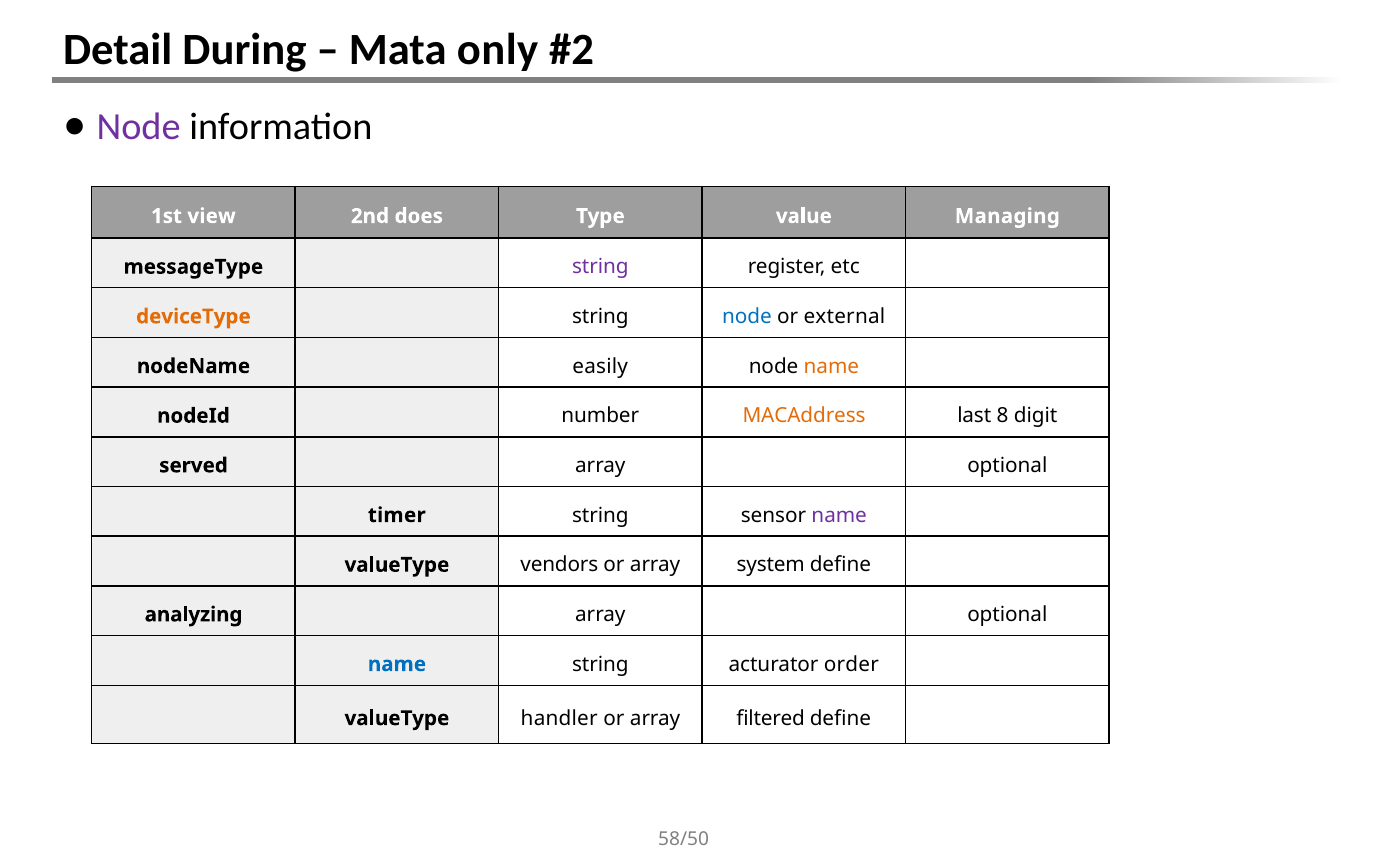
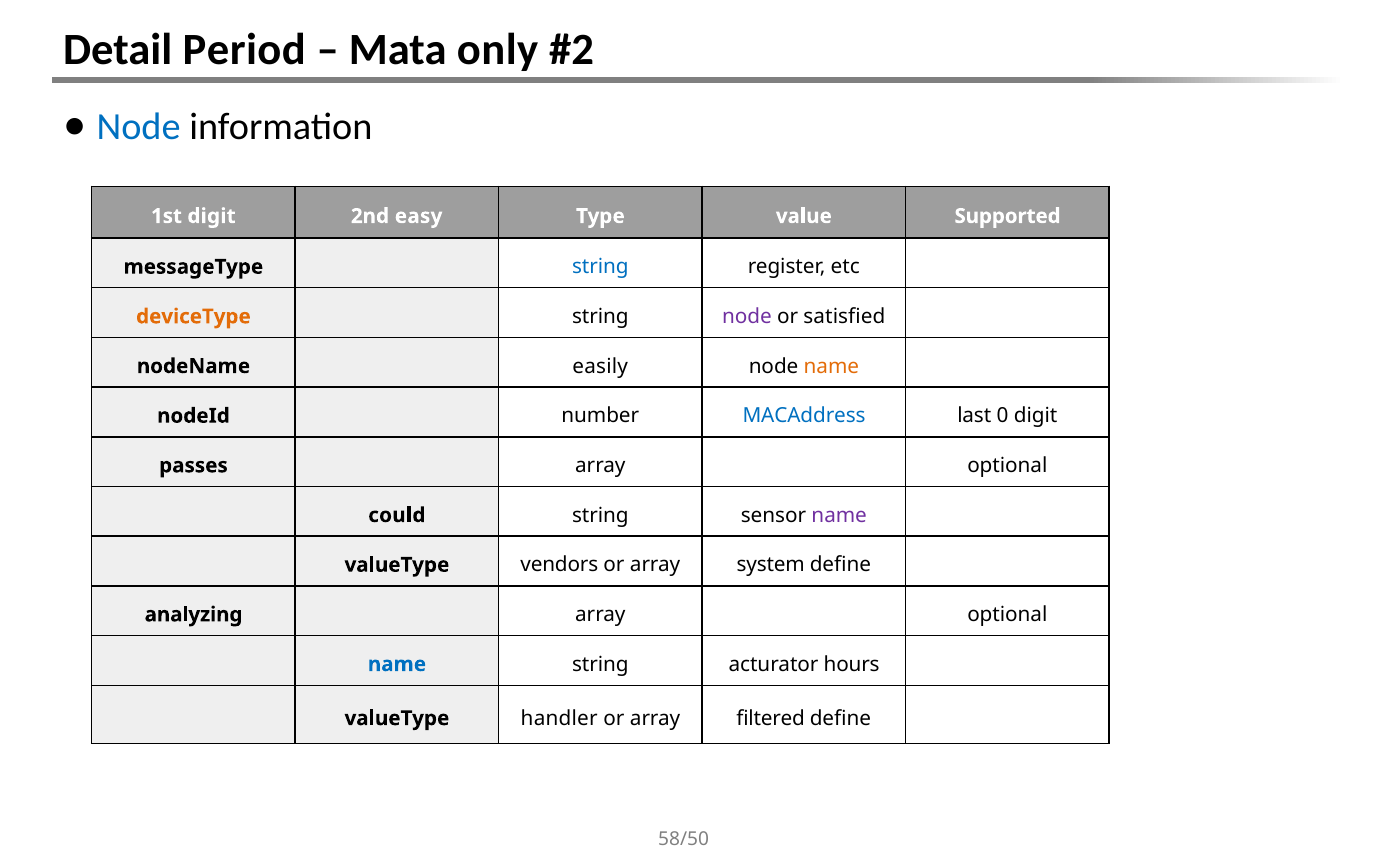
During: During -> Period
Node at (139, 127) colour: purple -> blue
1st view: view -> digit
does: does -> easy
Managing: Managing -> Supported
string at (600, 267) colour: purple -> blue
node at (747, 316) colour: blue -> purple
external: external -> satisfied
MACAddress colour: orange -> blue
8: 8 -> 0
served: served -> passes
timer: timer -> could
order: order -> hours
